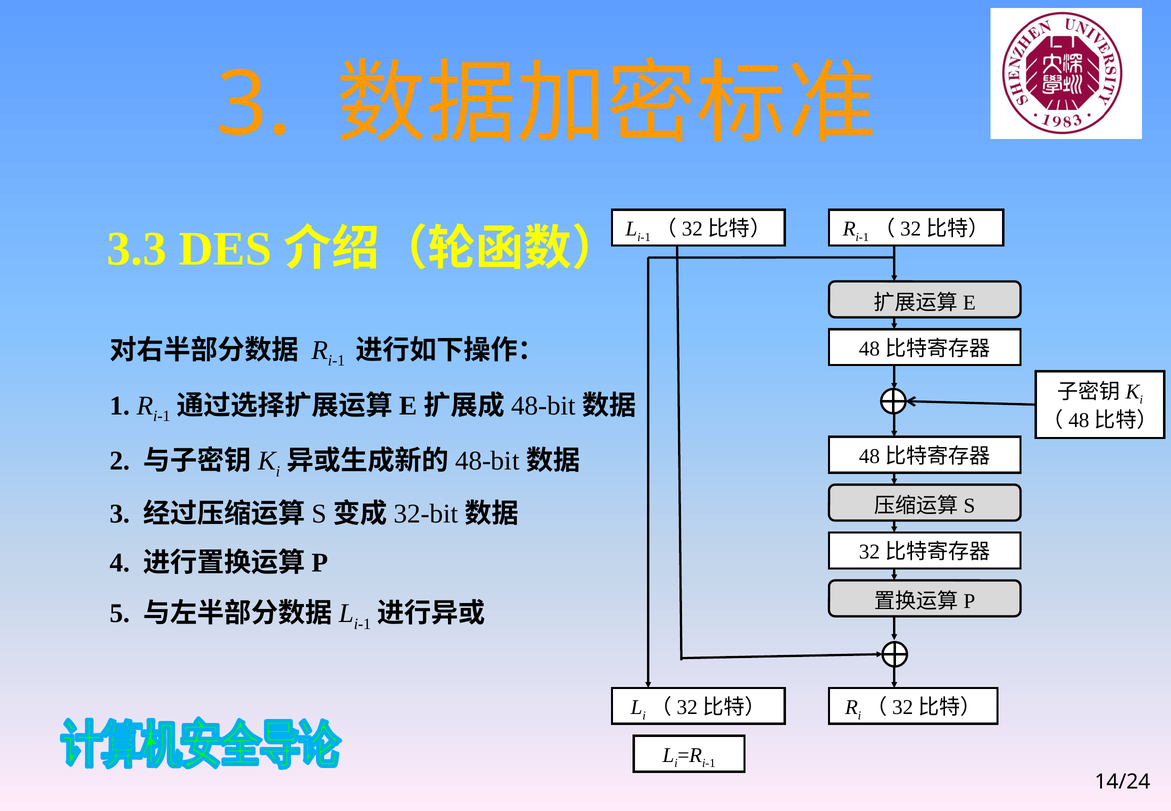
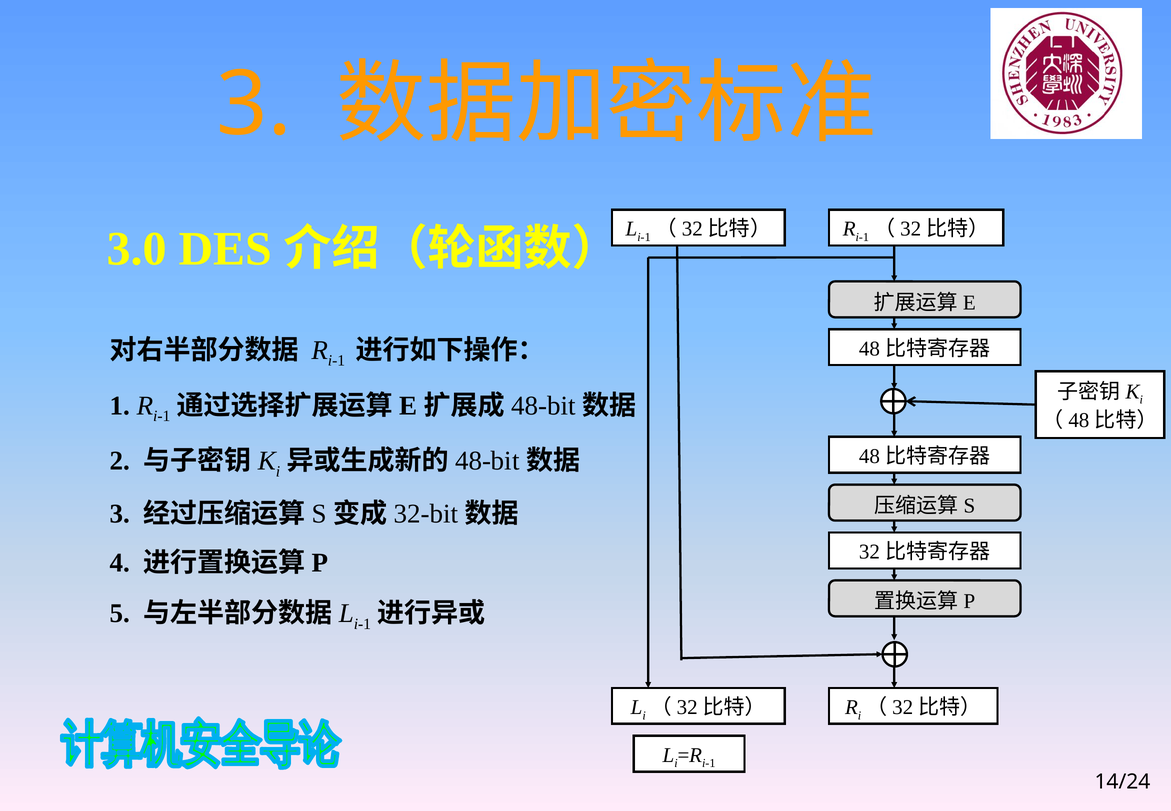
3.3: 3.3 -> 3.0
